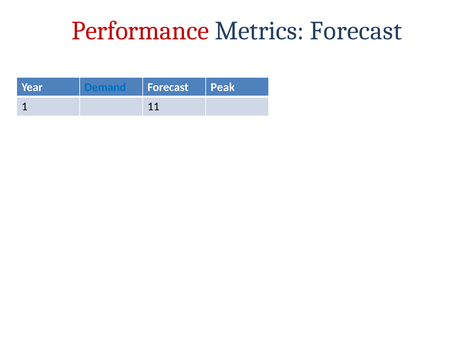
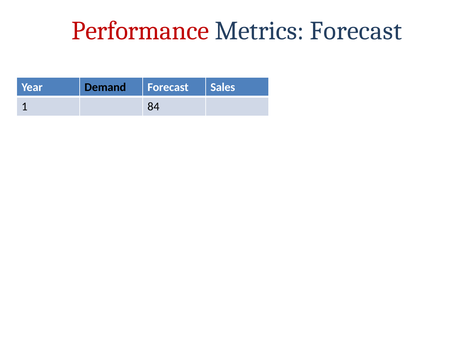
Demand colour: blue -> black
Peak: Peak -> Sales
11: 11 -> 84
